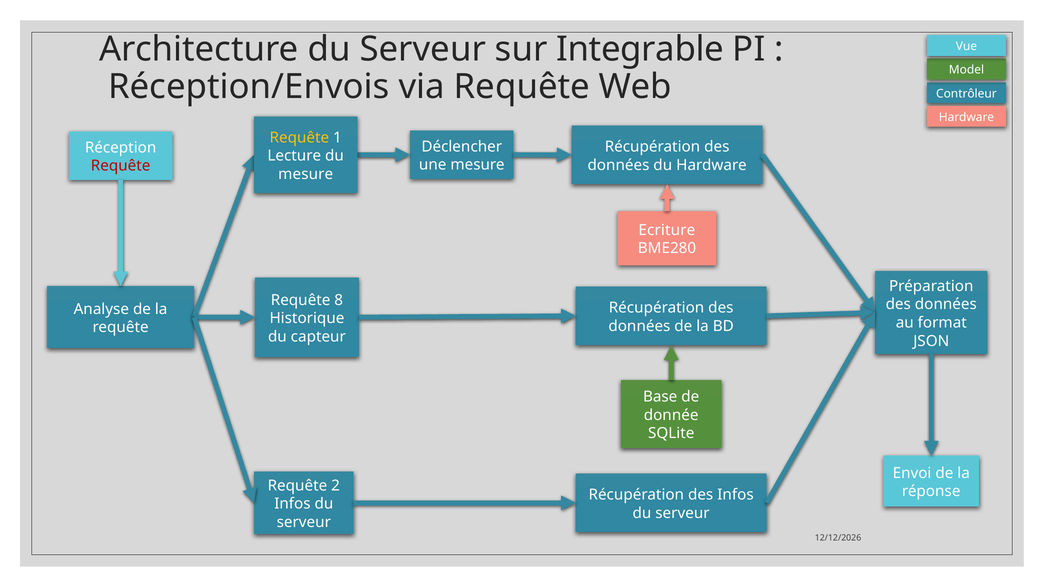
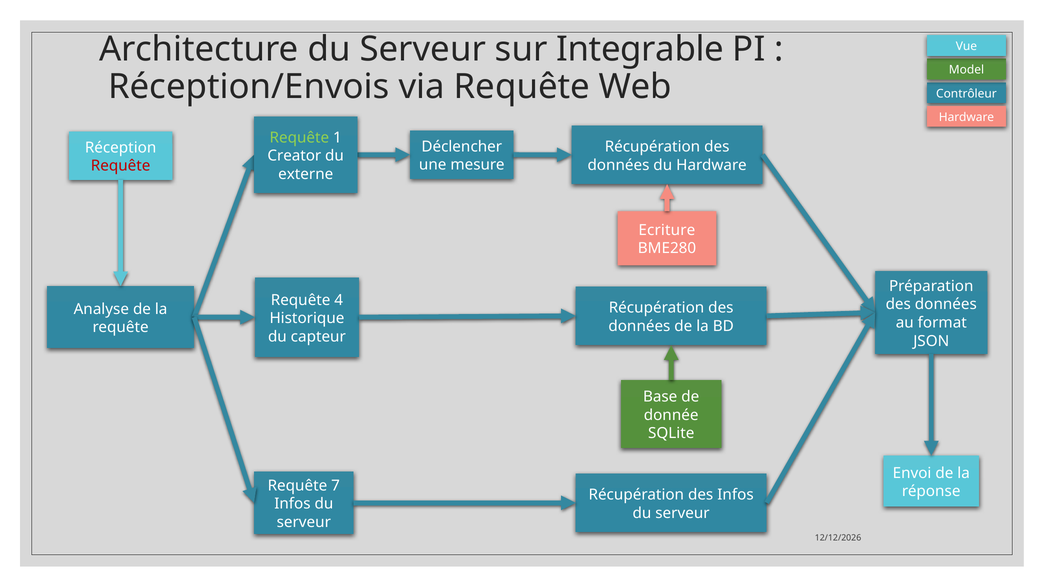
Requête at (299, 138) colour: yellow -> light green
Lecture: Lecture -> Creator
mesure at (306, 174): mesure -> externe
8: 8 -> 4
2: 2 -> 7
